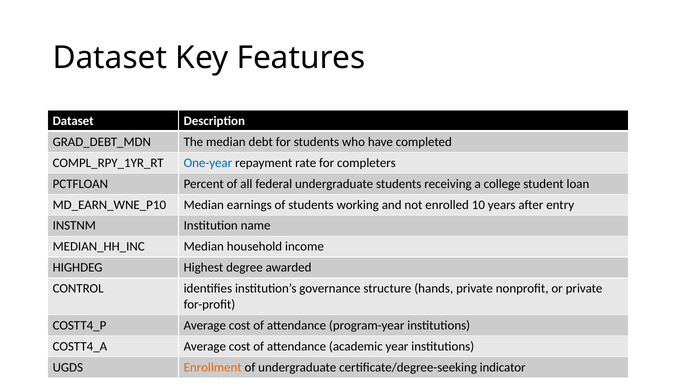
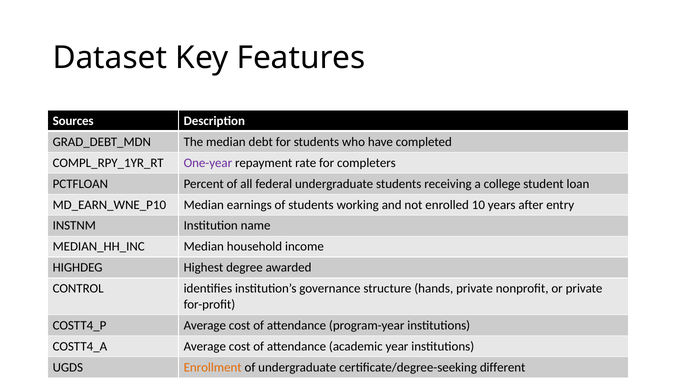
Dataset at (73, 121): Dataset -> Sources
One-year colour: blue -> purple
indicator: indicator -> different
